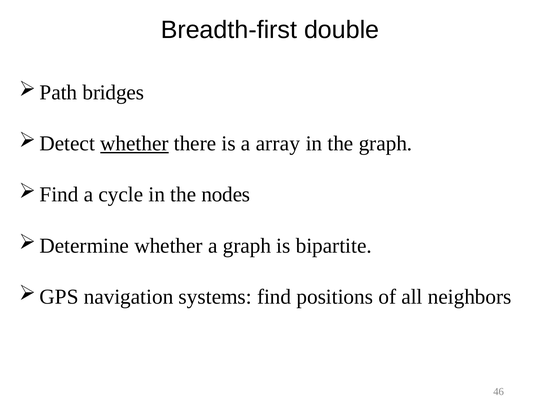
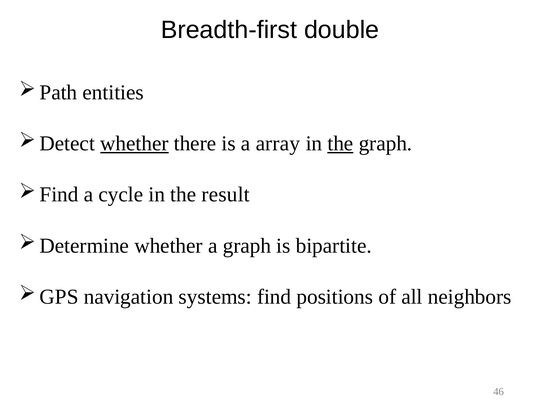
bridges: bridges -> entities
the at (340, 144) underline: none -> present
nodes: nodes -> result
